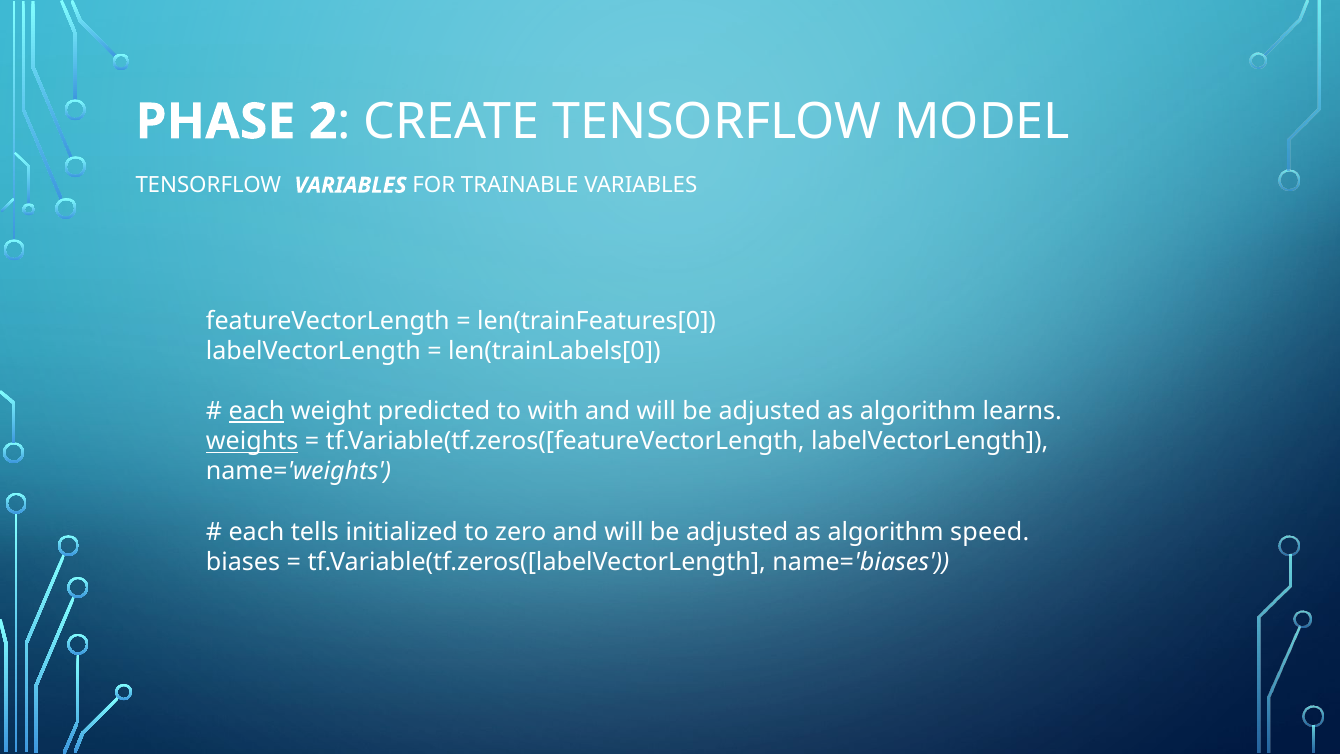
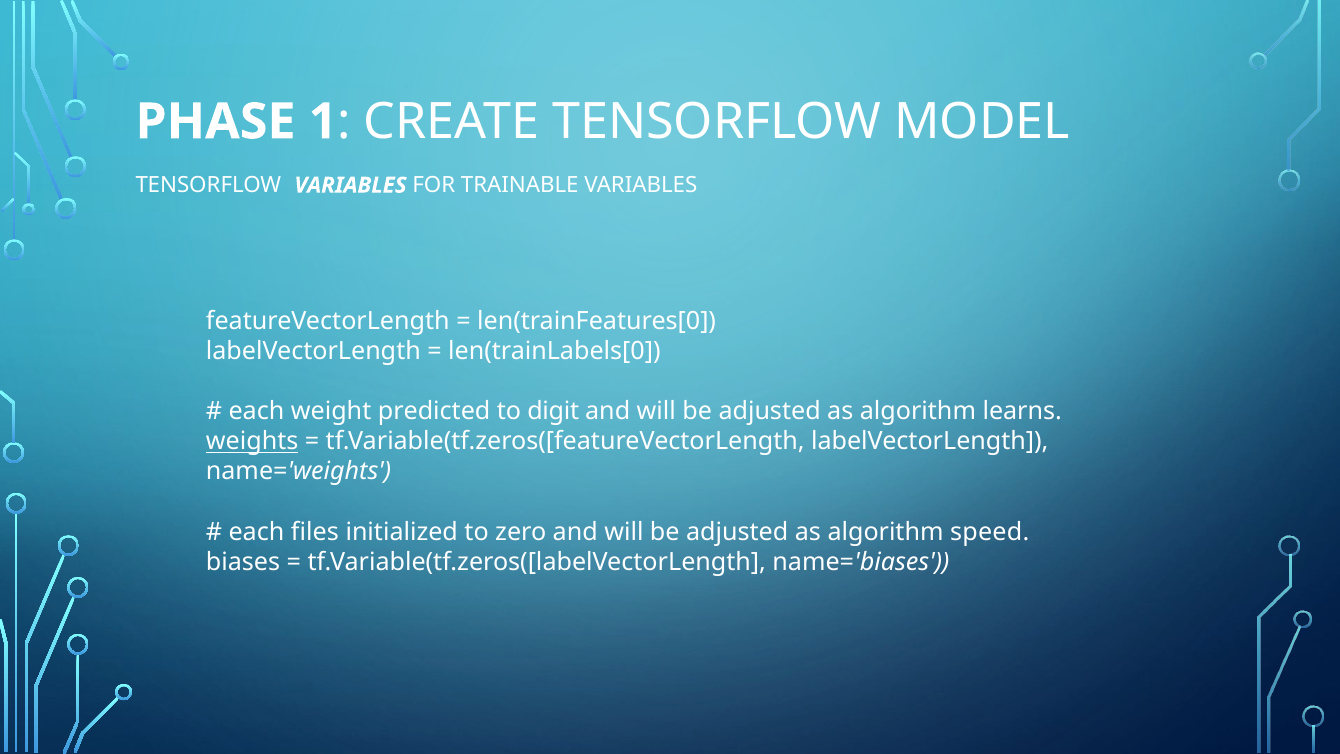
2: 2 -> 1
each at (256, 411) underline: present -> none
with: with -> digit
tells: tells -> files
